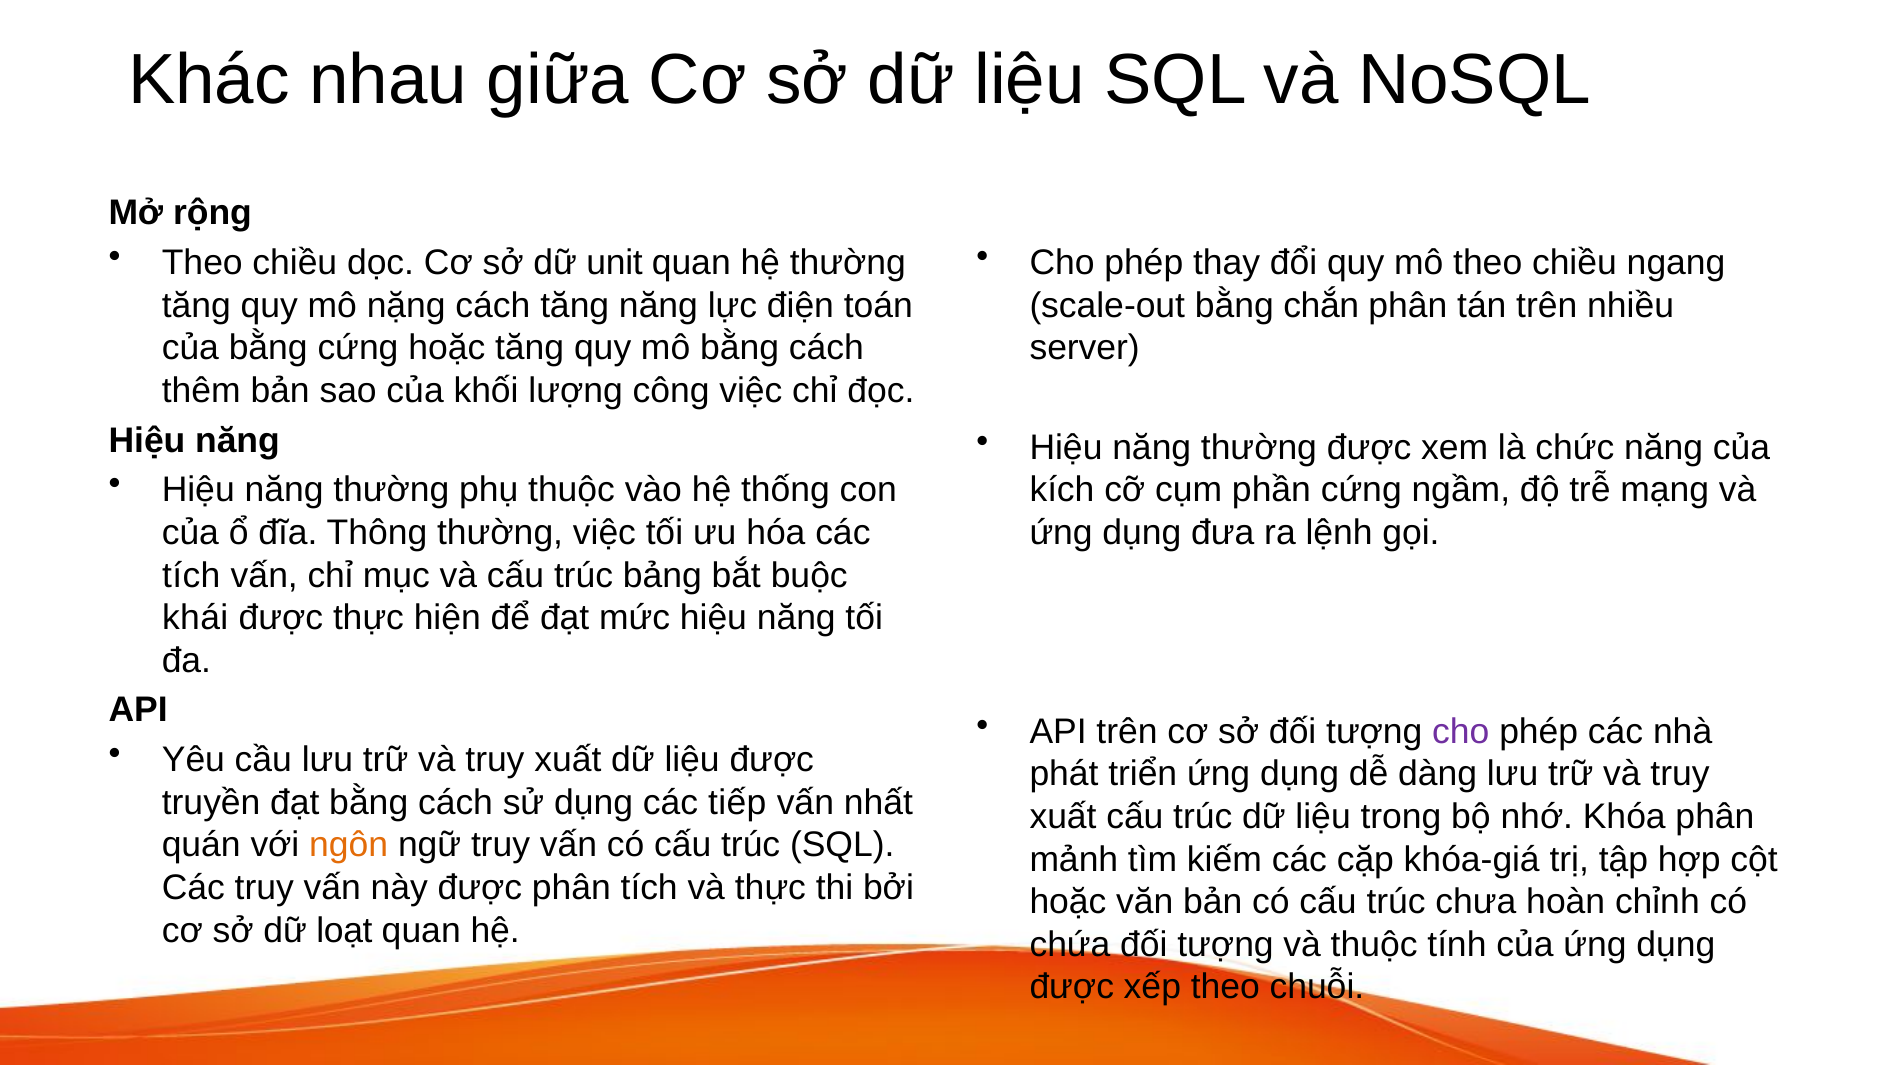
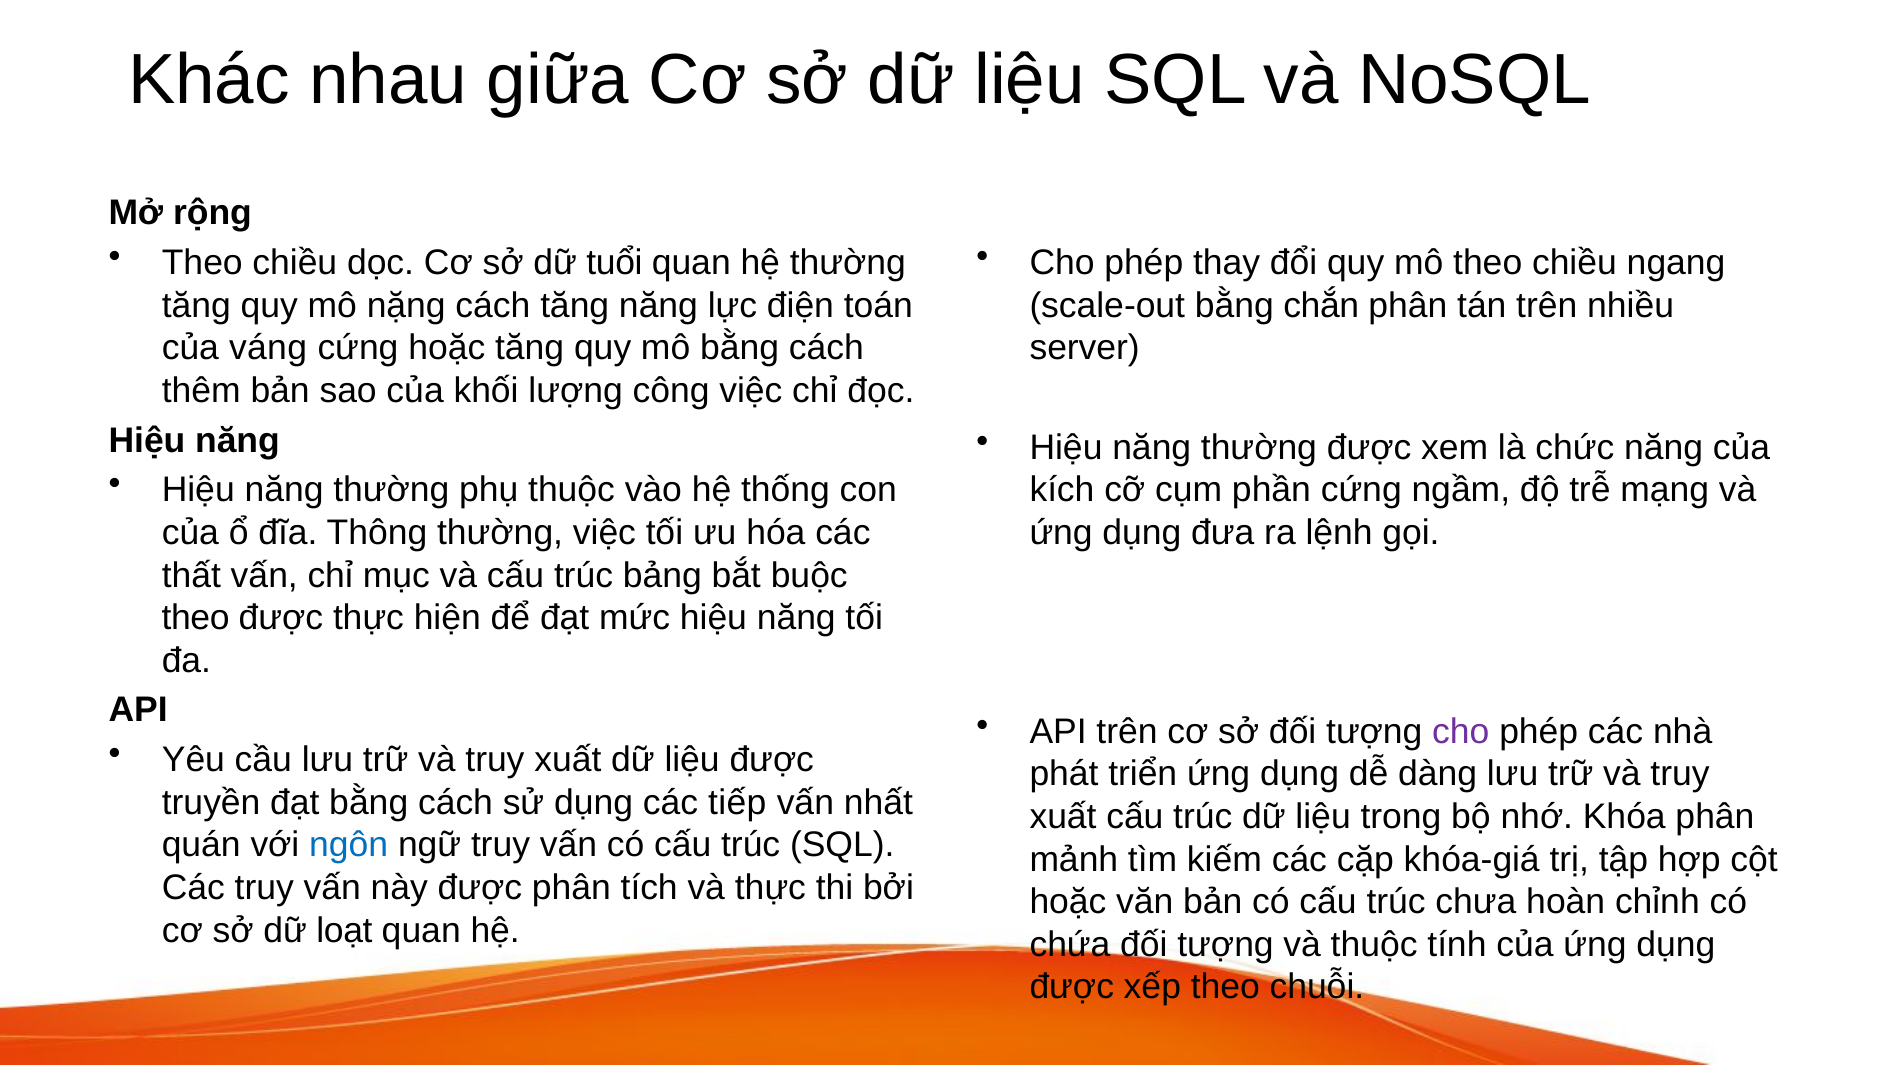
unit: unit -> tuổi
của bằng: bằng -> váng
tích at (191, 575): tích -> thất
khái at (195, 618): khái -> theo
ngôn colour: orange -> blue
